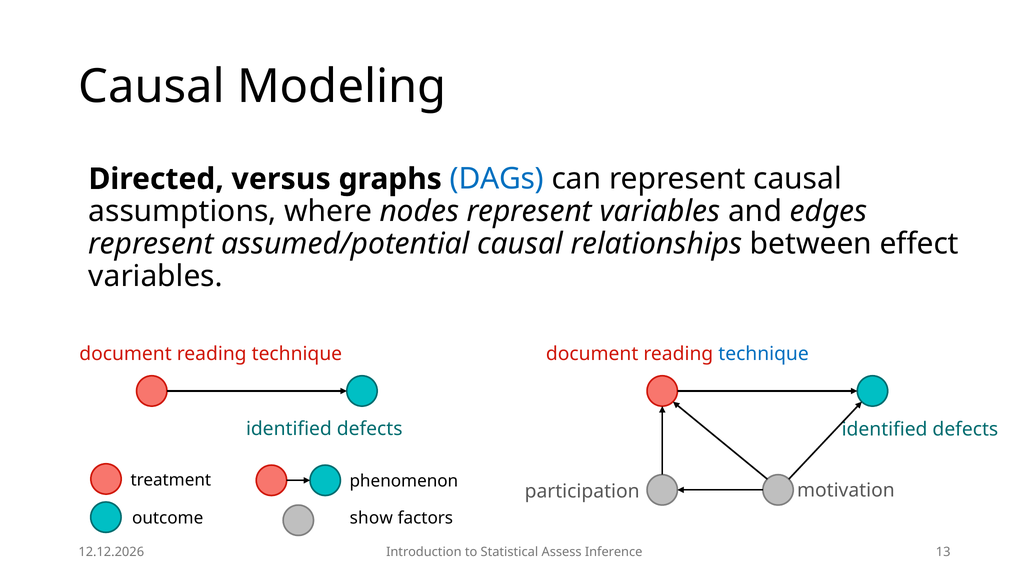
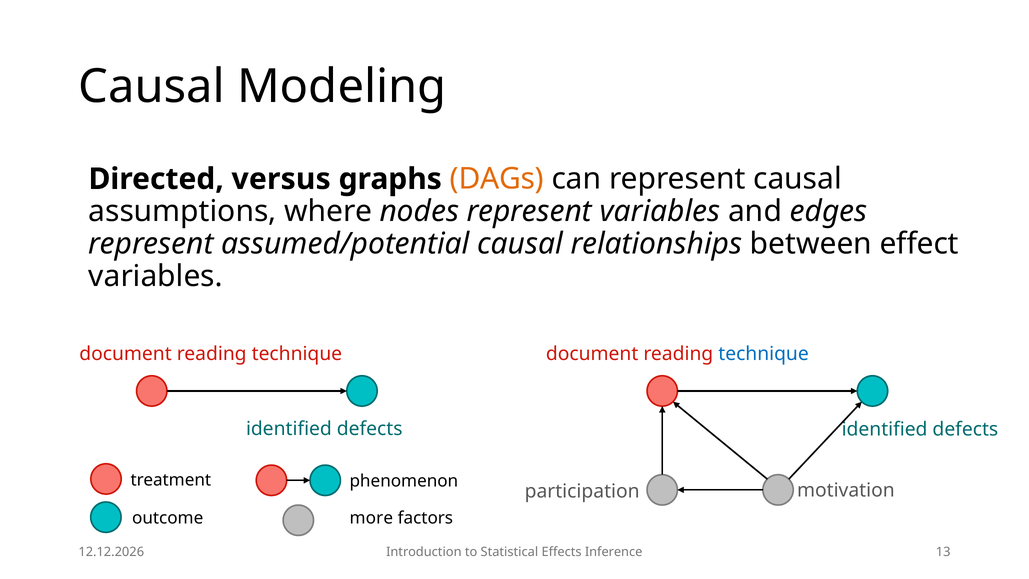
DAGs colour: blue -> orange
show: show -> more
Assess: Assess -> Effects
